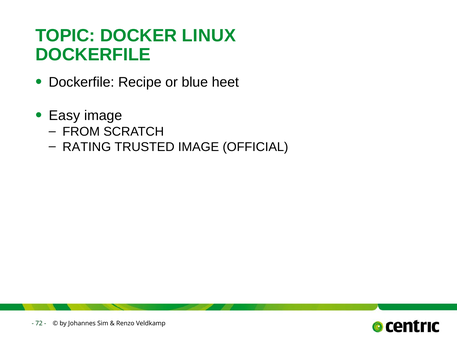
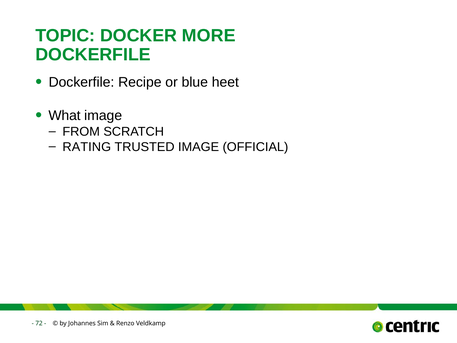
LINUX: LINUX -> MORE
Easy: Easy -> What
